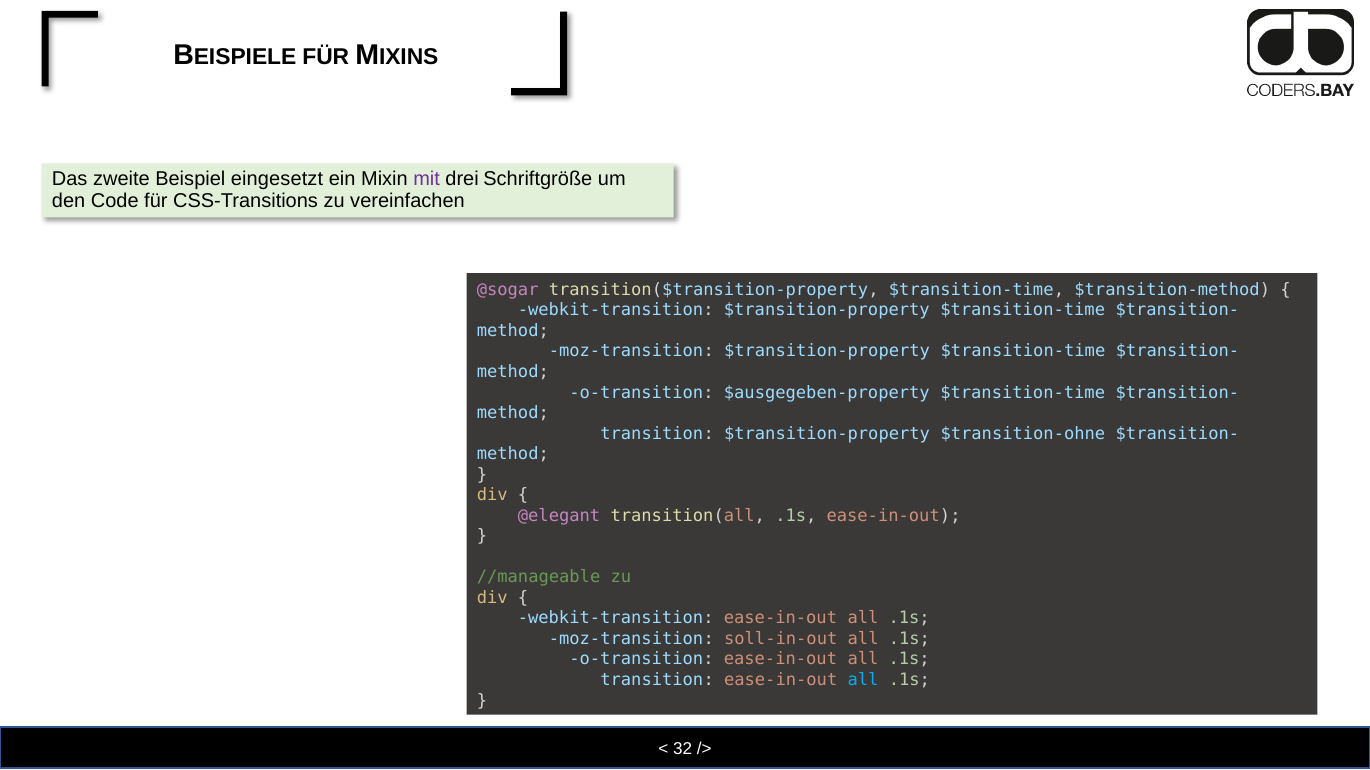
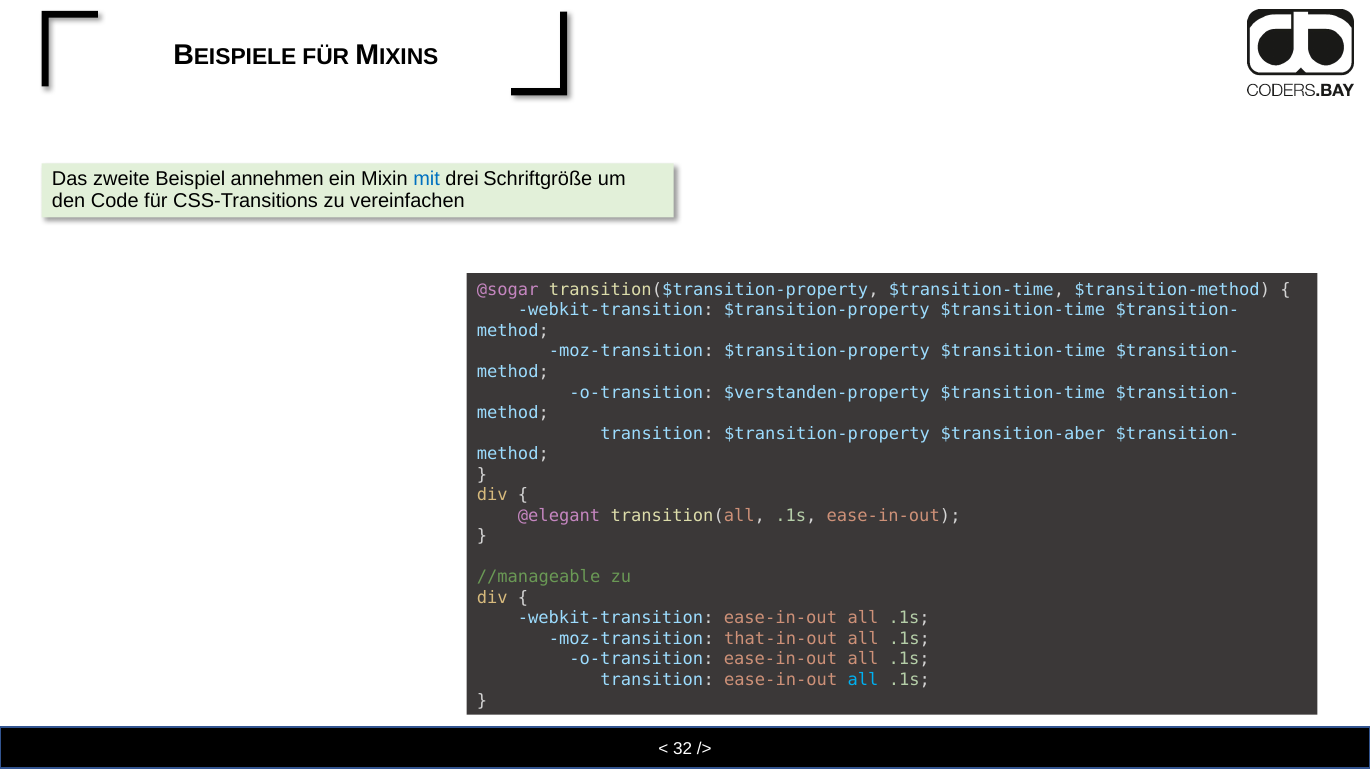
eingesetzt: eingesetzt -> annehmen
mit colour: purple -> blue
$ausgegeben-property: $ausgegeben-property -> $verstanden-property
$transition-ohne: $transition-ohne -> $transition-aber
soll-in-out: soll-in-out -> that-in-out
